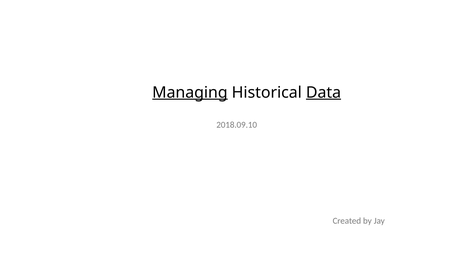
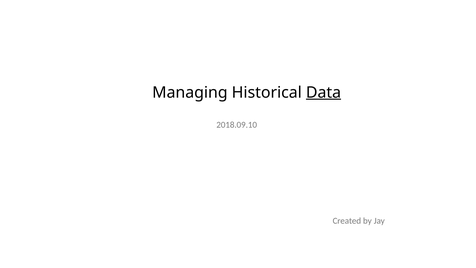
Managing underline: present -> none
